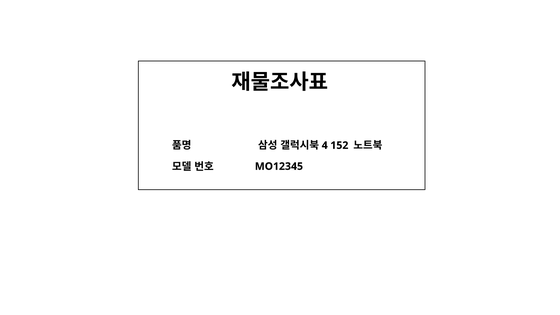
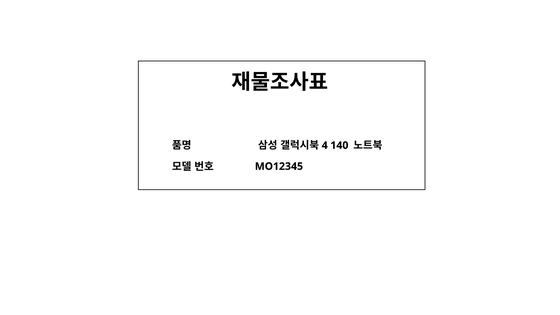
152: 152 -> 140
